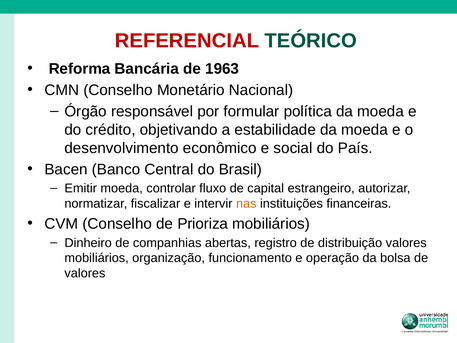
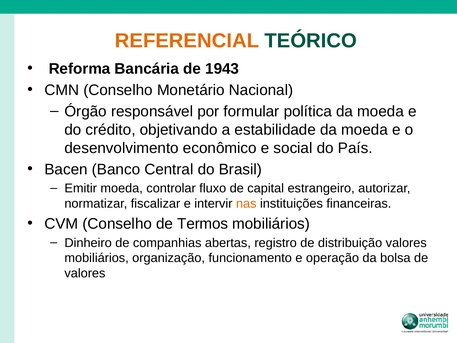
REFERENCIAL colour: red -> orange
1963: 1963 -> 1943
Prioriza: Prioriza -> Termos
